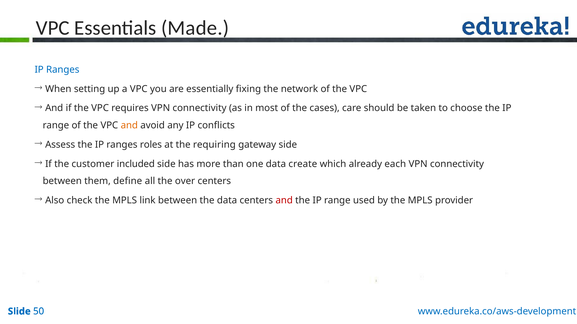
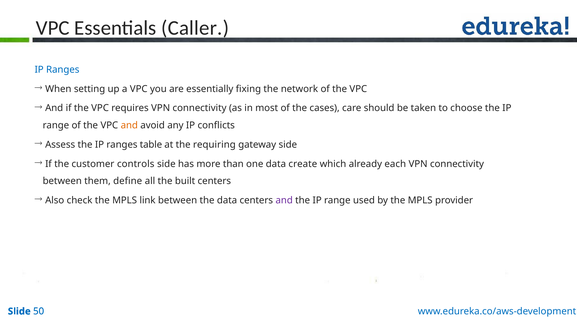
Made: Made -> Caller
roles: roles -> table
included: included -> controls
over: over -> built
and at (284, 201) colour: red -> purple
